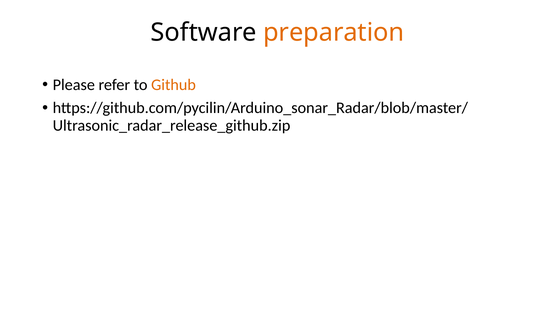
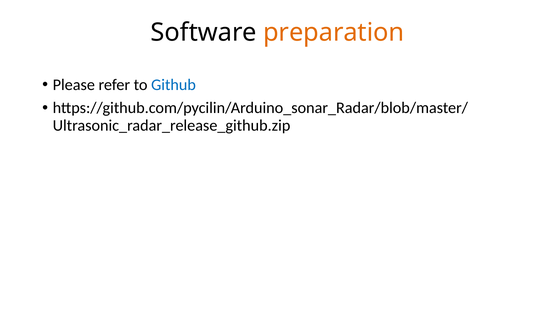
Github colour: orange -> blue
